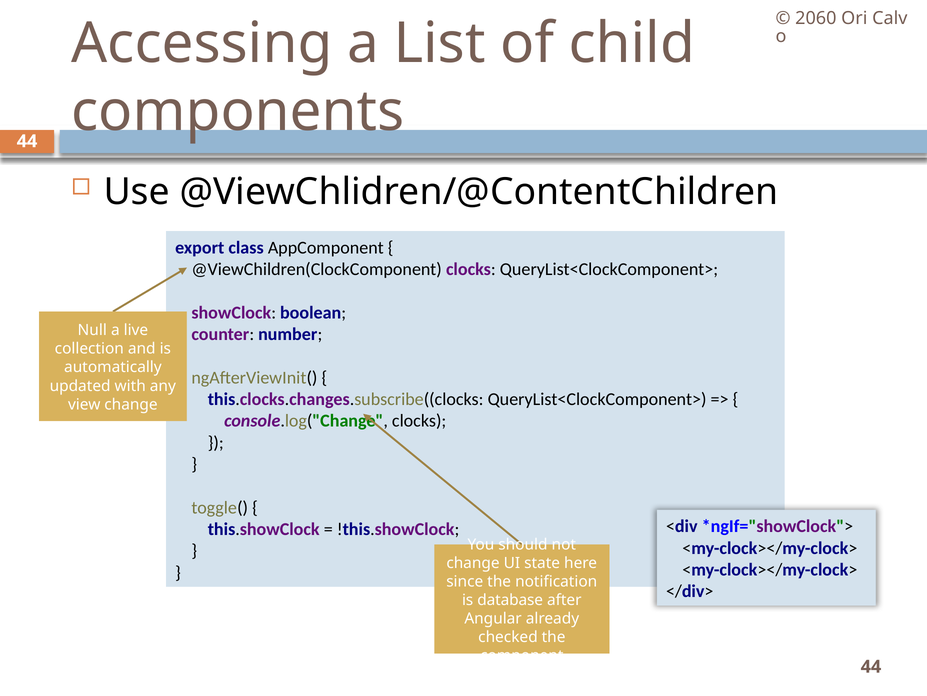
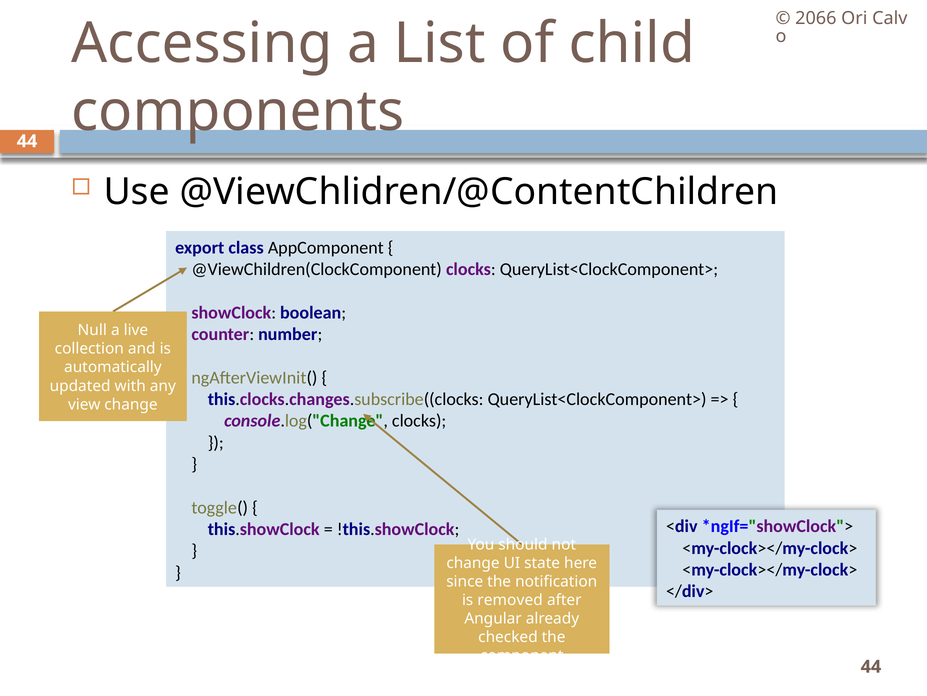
2060: 2060 -> 2066
database: database -> removed
